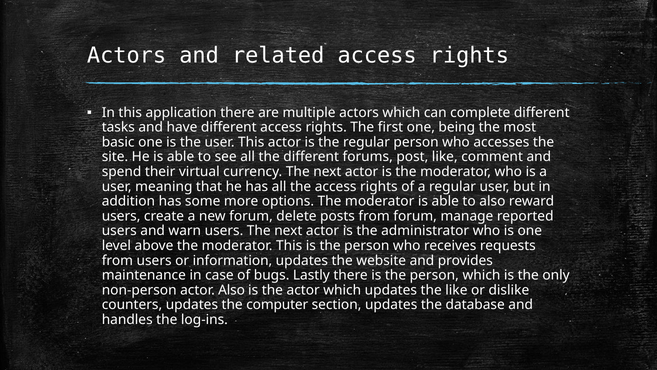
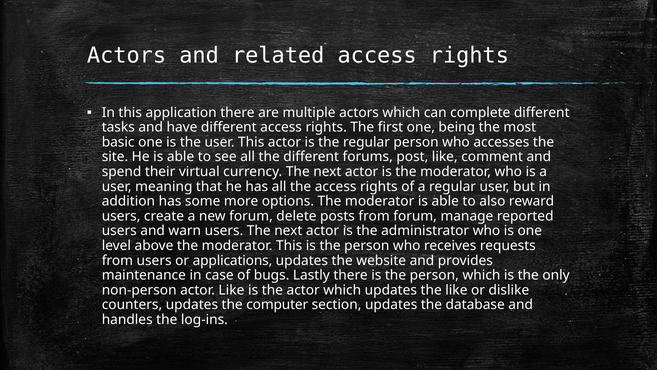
information: information -> applications
actor Also: Also -> Like
